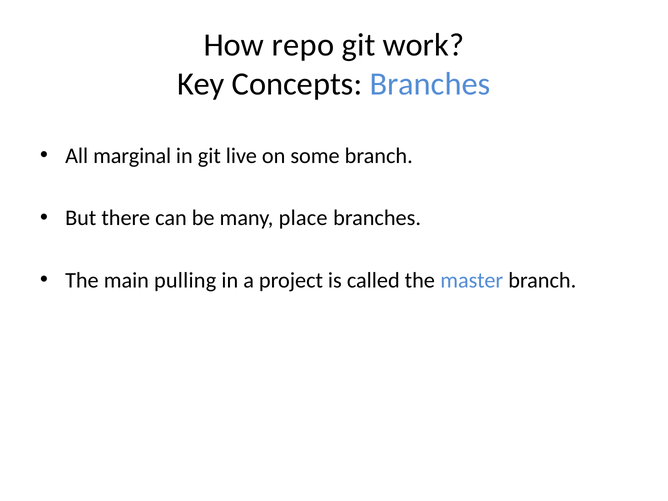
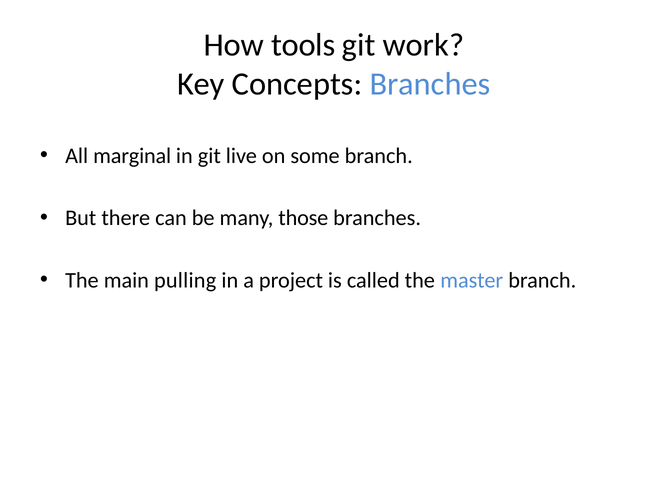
repo: repo -> tools
place: place -> those
